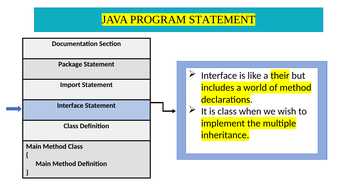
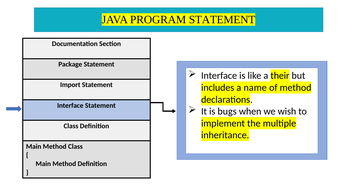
world: world -> name
is class: class -> bugs
